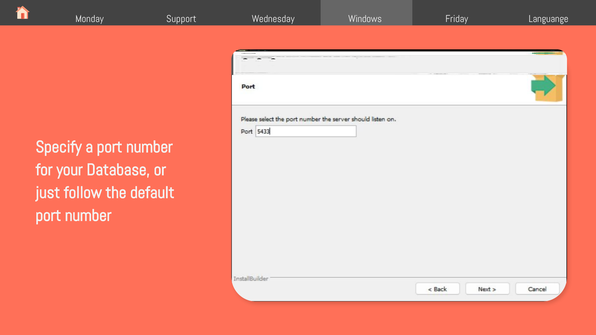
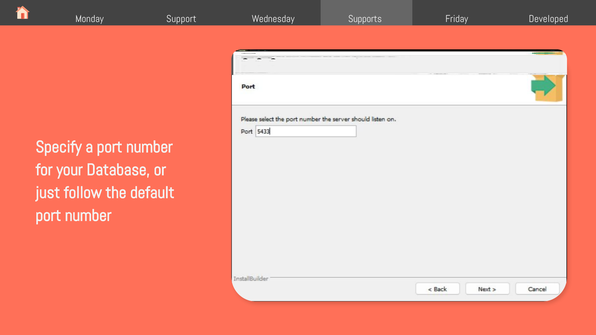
Windows: Windows -> Supports
Languange: Languange -> Developed
